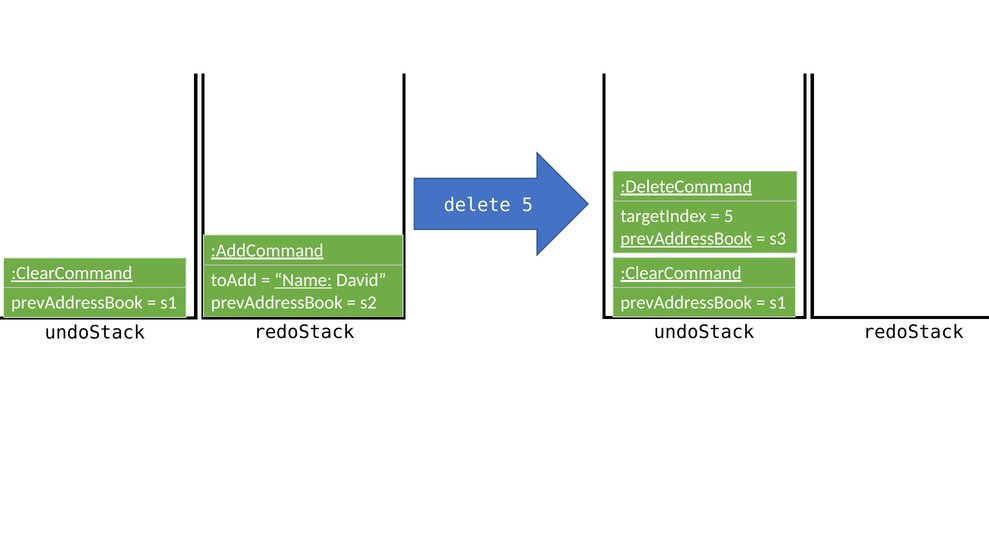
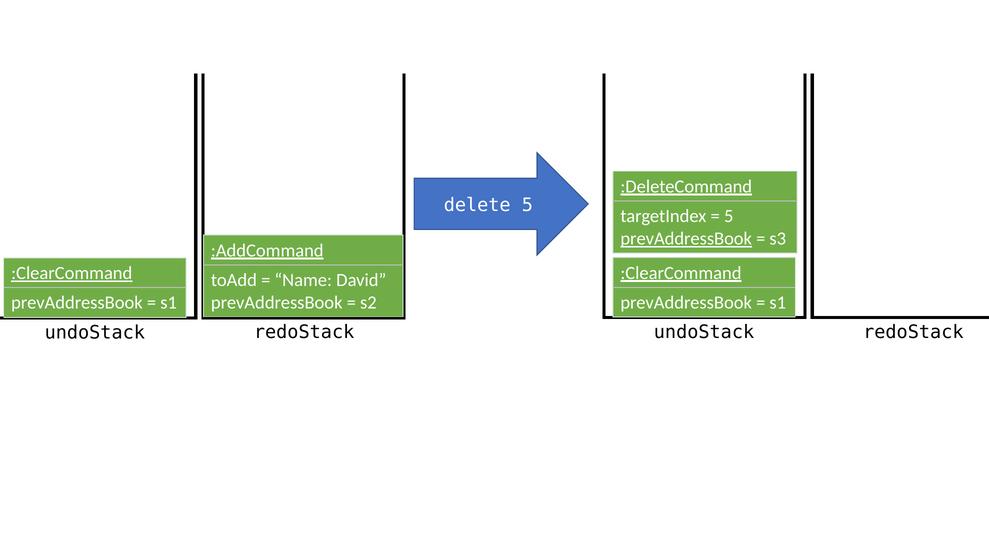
Name underline: present -> none
